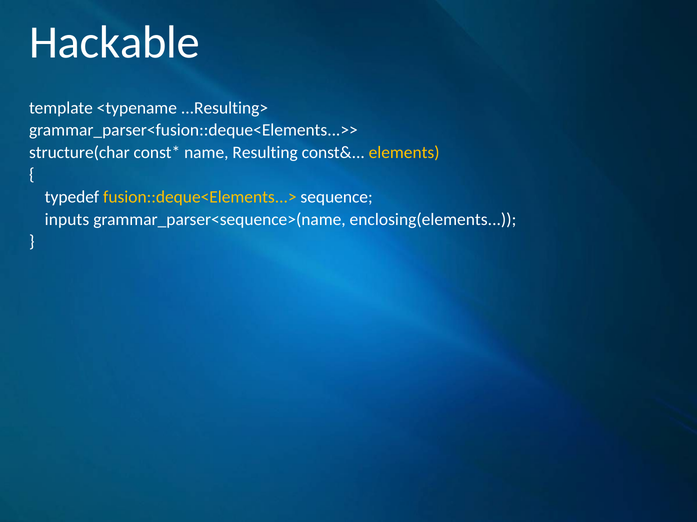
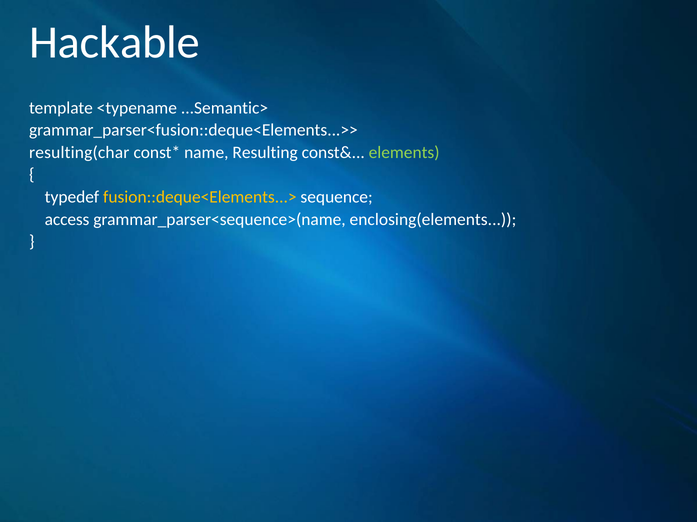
...Resulting>: ...Resulting> -> ...Semantic>
structure(char: structure(char -> resulting(char
elements colour: yellow -> light green
inputs: inputs -> access
